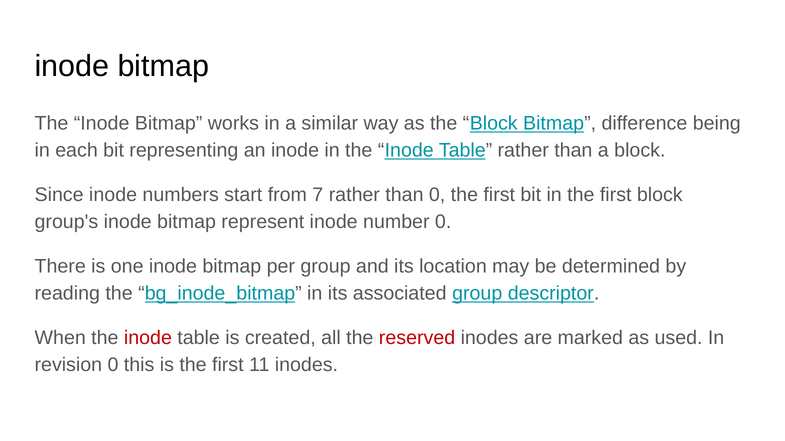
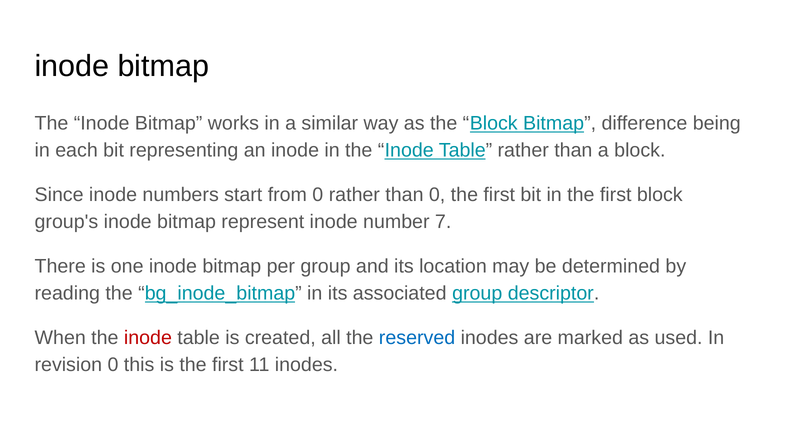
from 7: 7 -> 0
number 0: 0 -> 7
reserved colour: red -> blue
